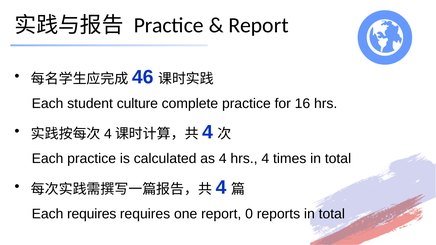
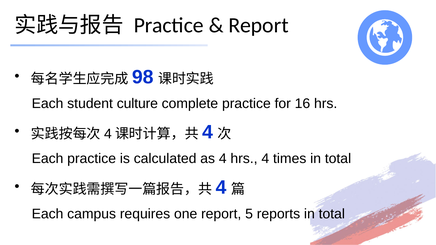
46: 46 -> 98
Each requires: requires -> campus
0: 0 -> 5
